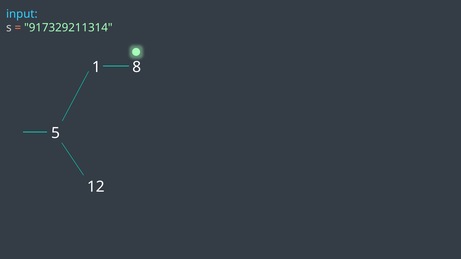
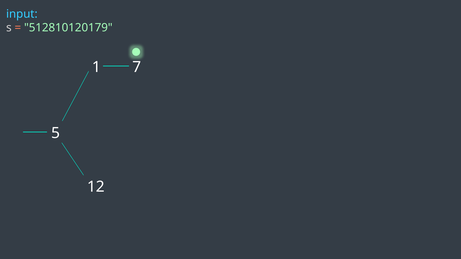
917329211314: 917329211314 -> 512810120179
8: 8 -> 7
